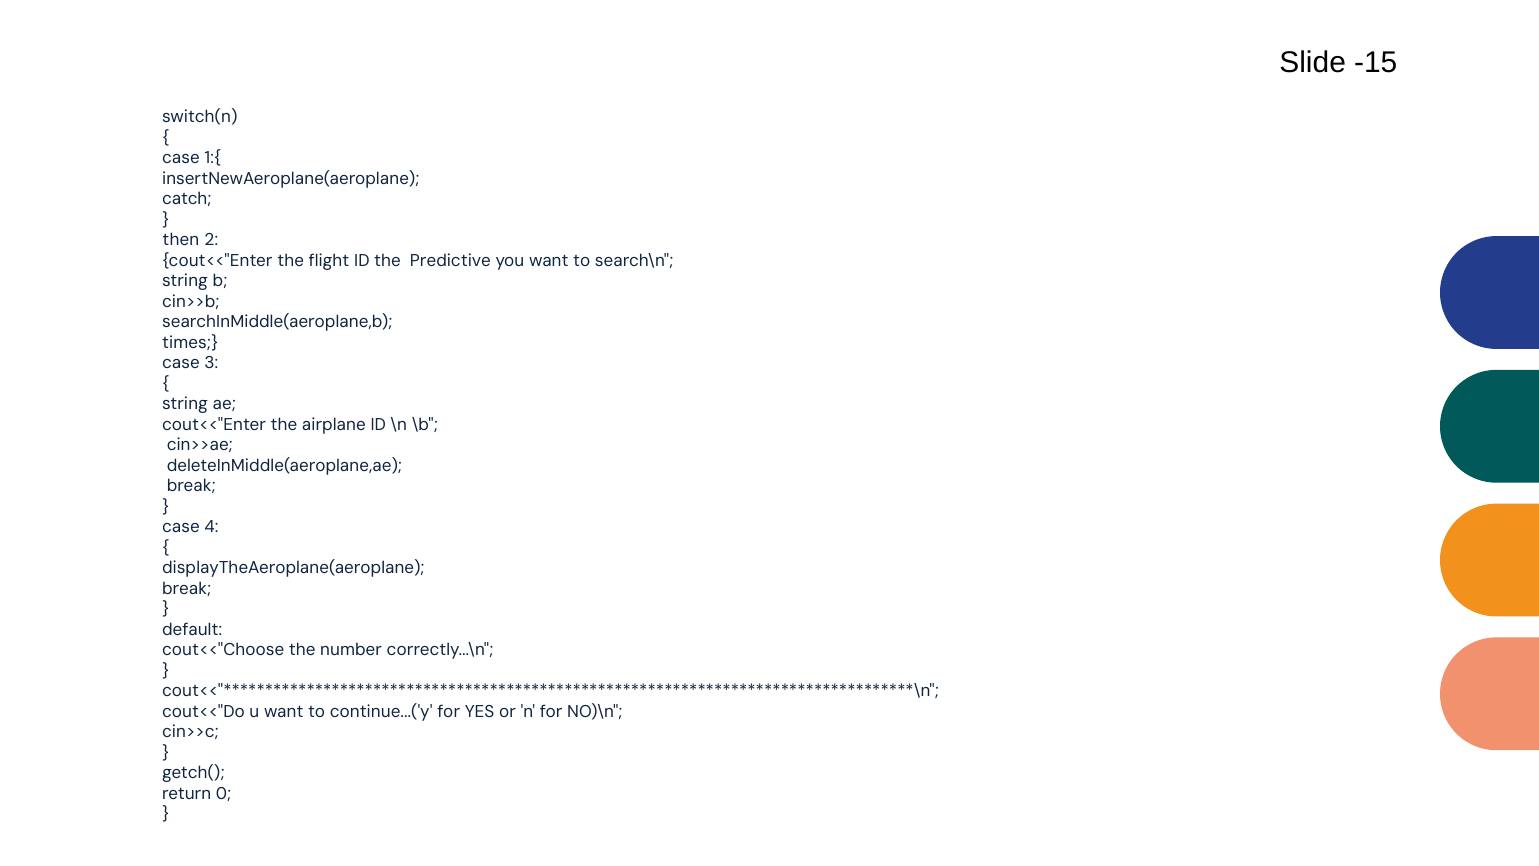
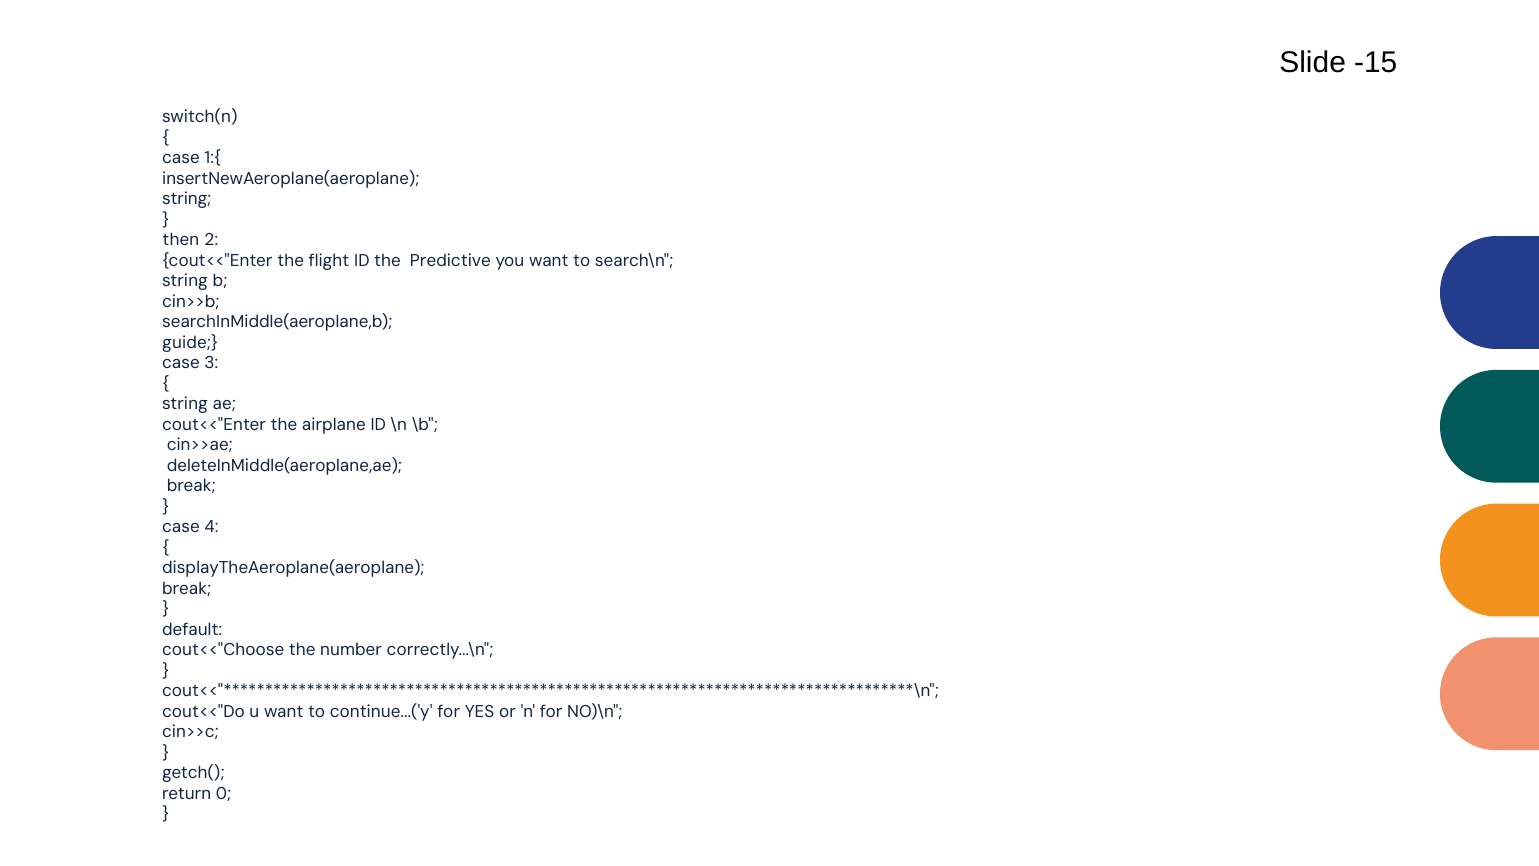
catch at (187, 199): catch -> string
times: times -> guide
